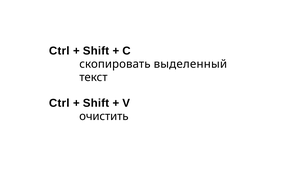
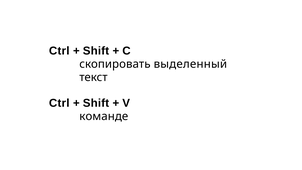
очистить: очистить -> команде
